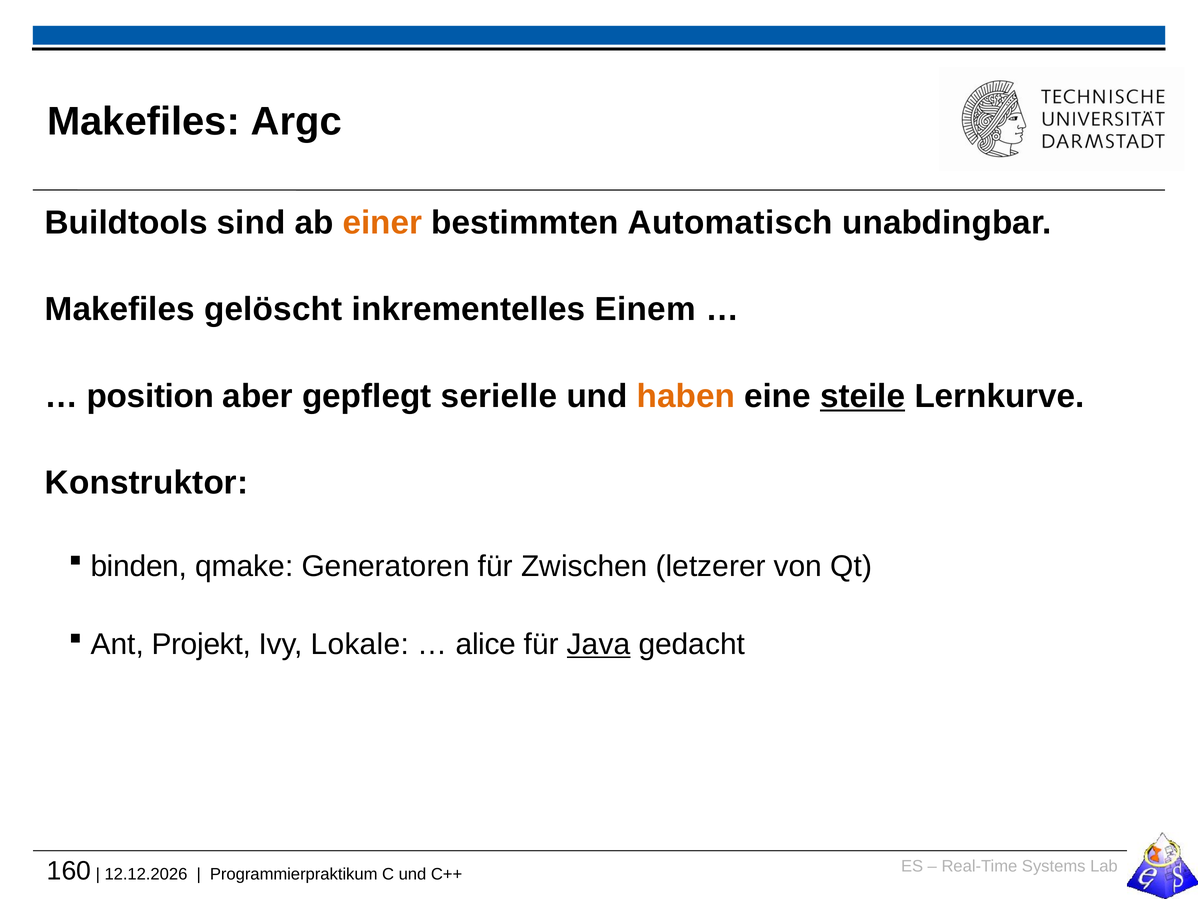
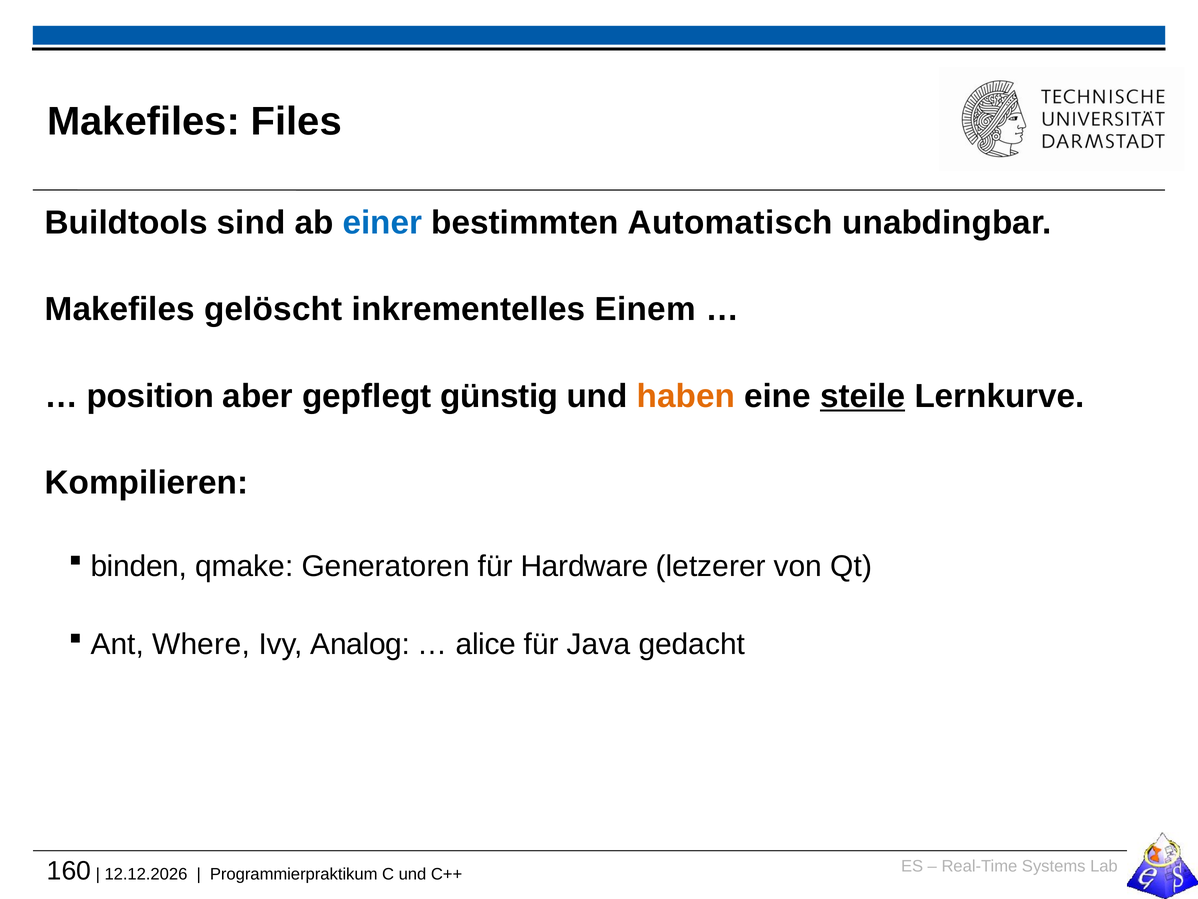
Argc: Argc -> Files
einer colour: orange -> blue
serielle: serielle -> günstig
Konstruktor: Konstruktor -> Kompilieren
Zwischen: Zwischen -> Hardware
Projekt: Projekt -> Where
Lokale: Lokale -> Analog
Java underline: present -> none
